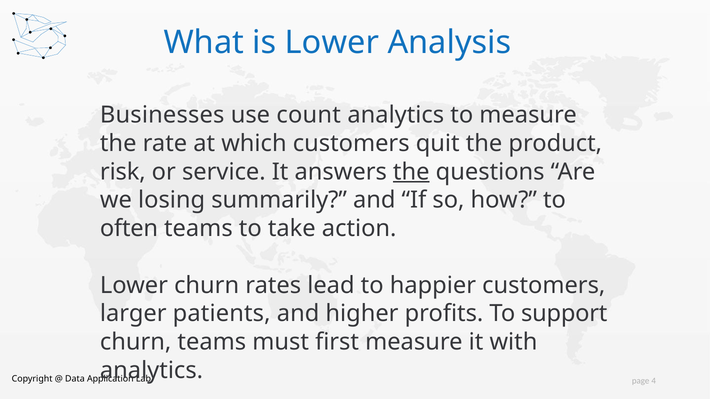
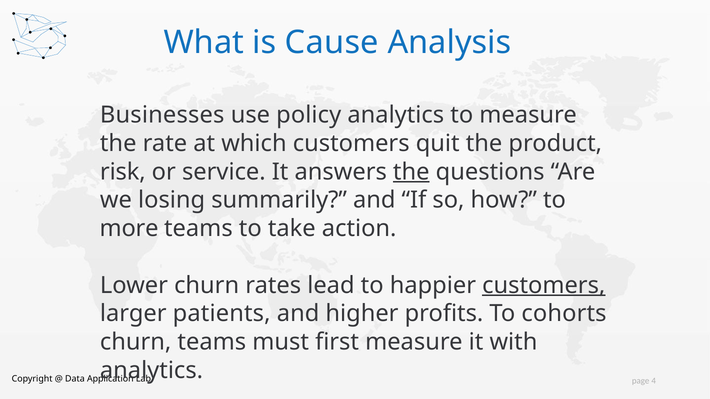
is Lower: Lower -> Cause
count: count -> policy
often: often -> more
customers at (544, 286) underline: none -> present
support: support -> cohorts
